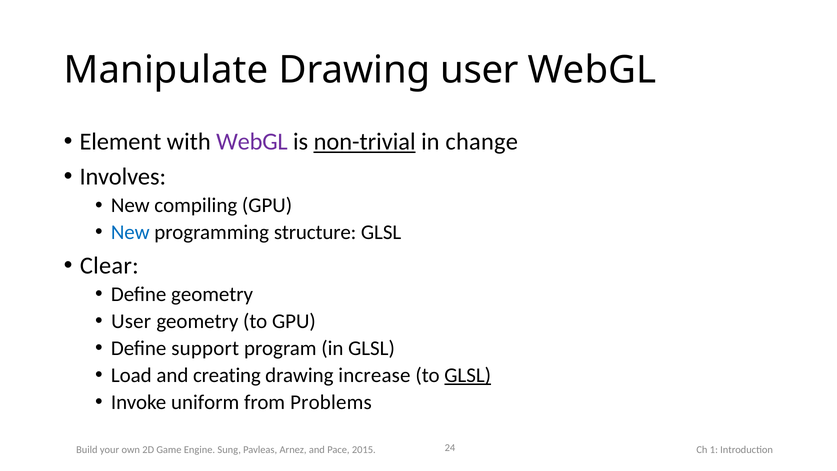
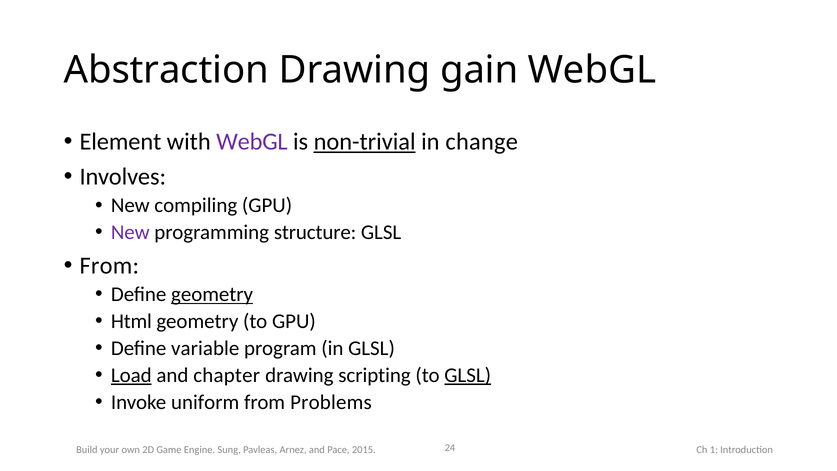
Manipulate: Manipulate -> Abstraction
Drawing user: user -> gain
New at (130, 232) colour: blue -> purple
Clear at (109, 265): Clear -> From
geometry at (212, 294) underline: none -> present
User at (131, 321): User -> Html
support: support -> variable
Load underline: none -> present
creating: creating -> chapter
increase: increase -> scripting
